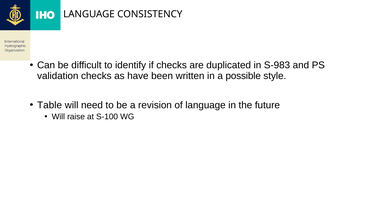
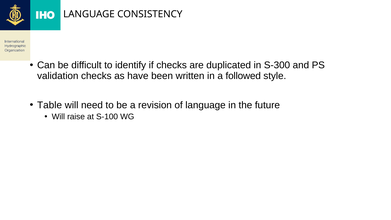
S-983: S-983 -> S-300
possible: possible -> followed
